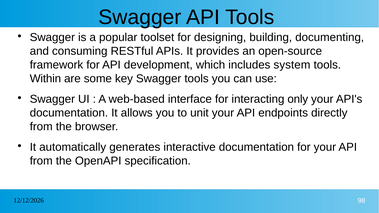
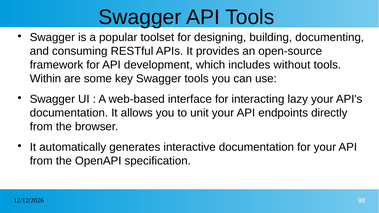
system: system -> without
only: only -> lazy
